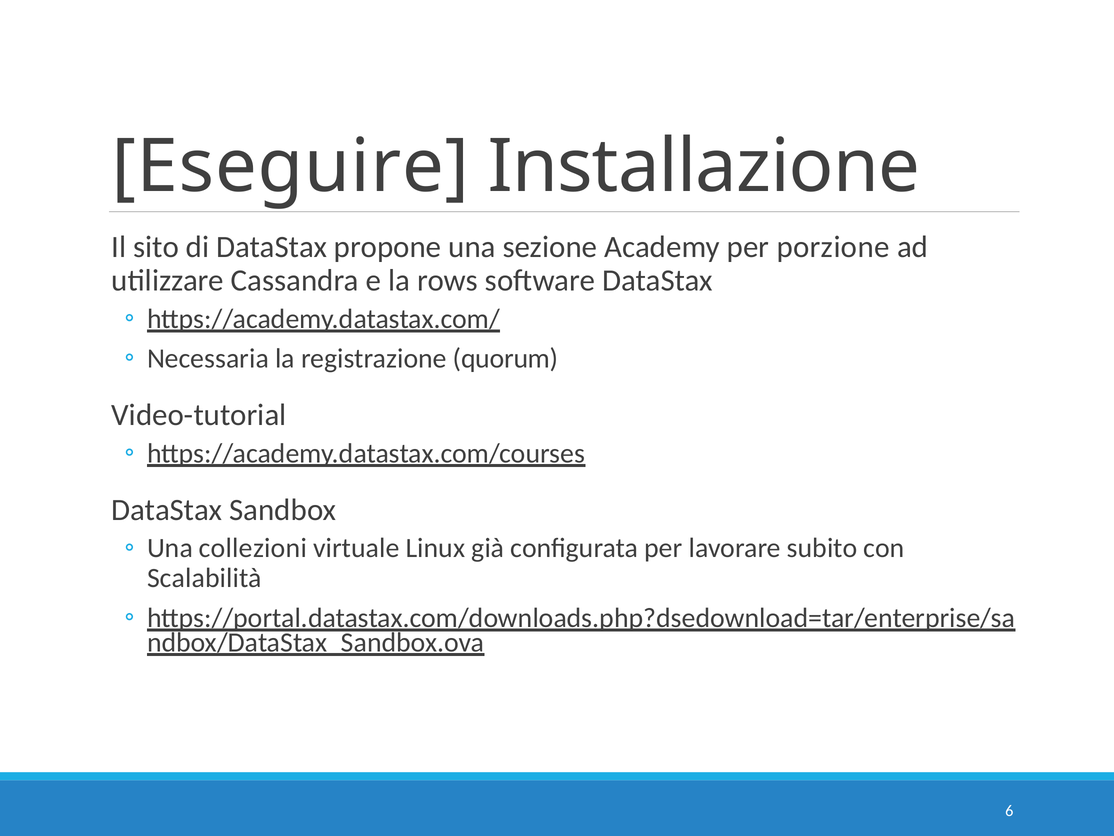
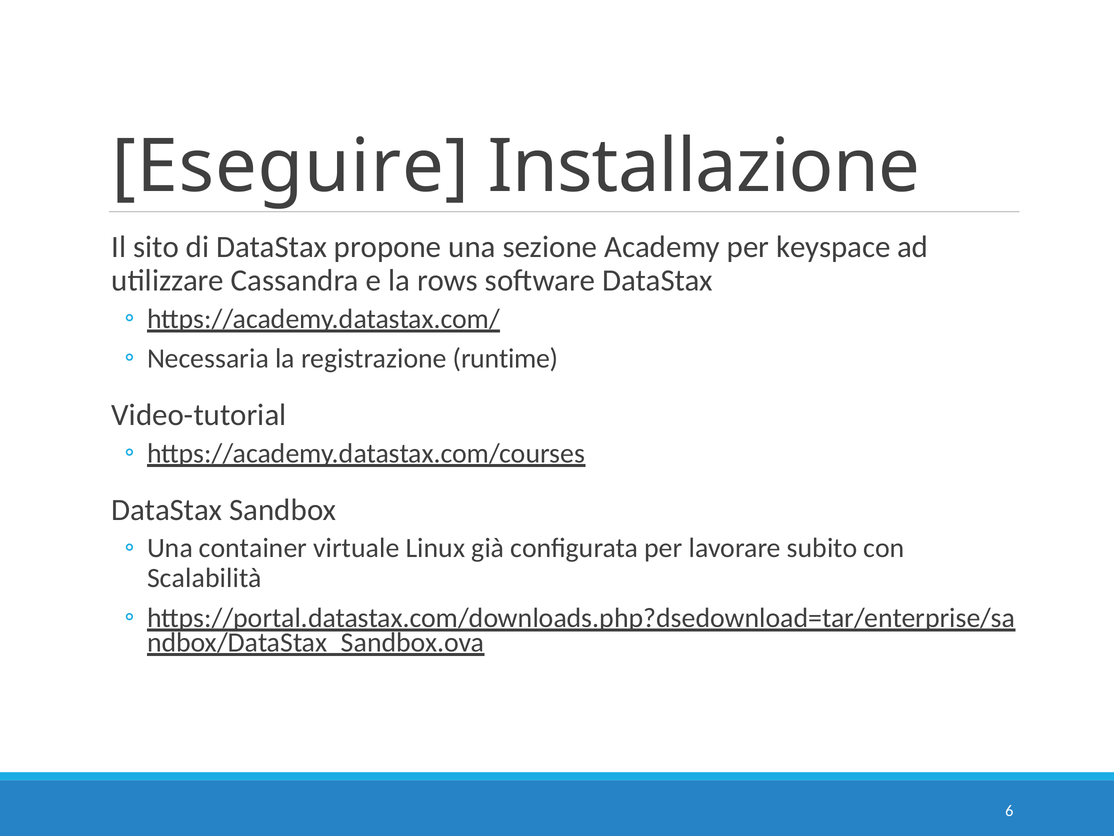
porzione: porzione -> keyspace
quorum: quorum -> runtime
collezioni: collezioni -> container
